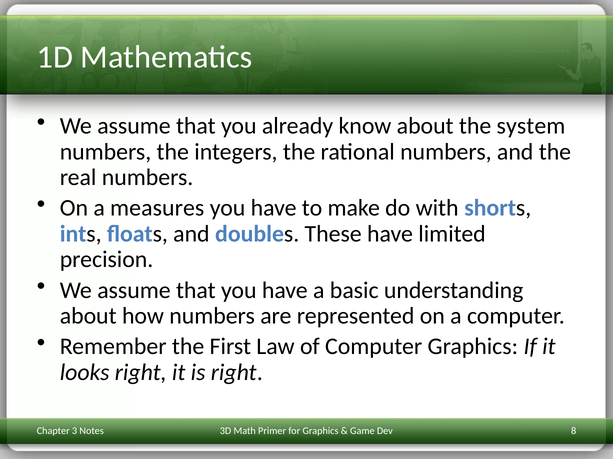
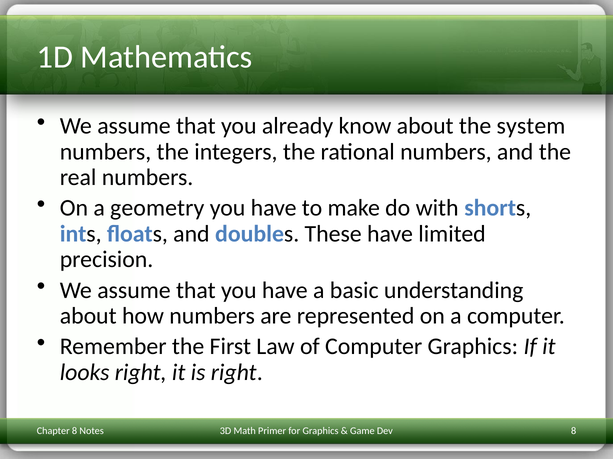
measures: measures -> geometry
Chapter 3: 3 -> 8
